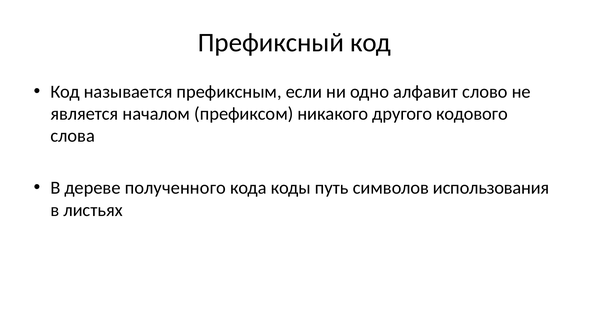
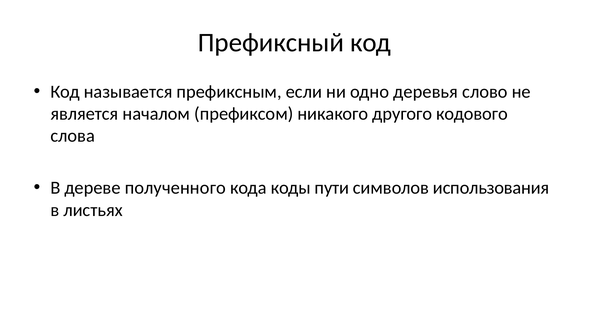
алфавит: алфавит -> деревья
путь: путь -> пути
